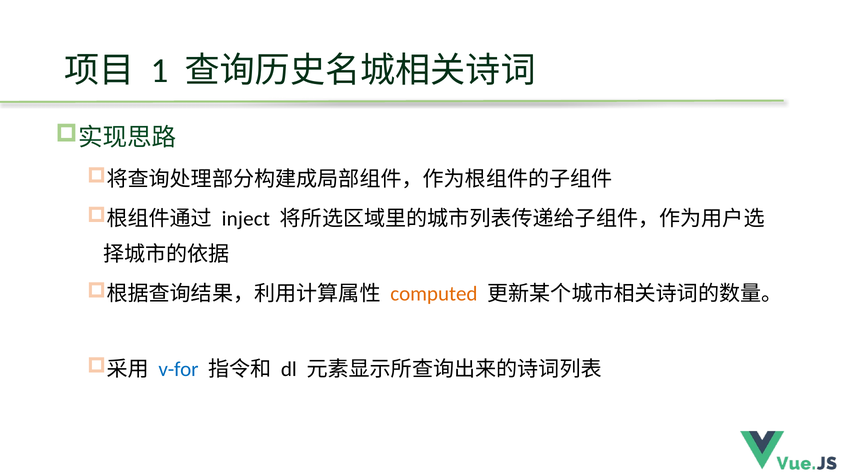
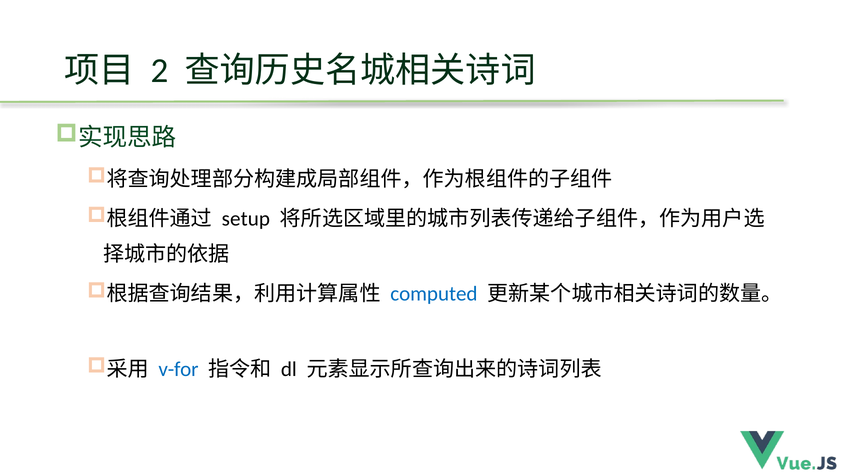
1: 1 -> 2
inject: inject -> setup
computed colour: orange -> blue
